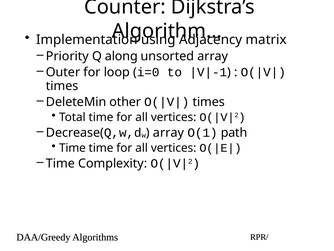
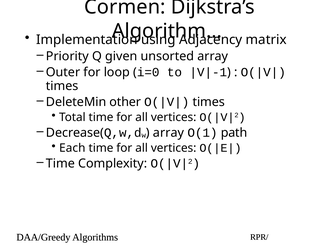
Counter: Counter -> Cormen
along: along -> given
Time at (72, 148): Time -> Each
